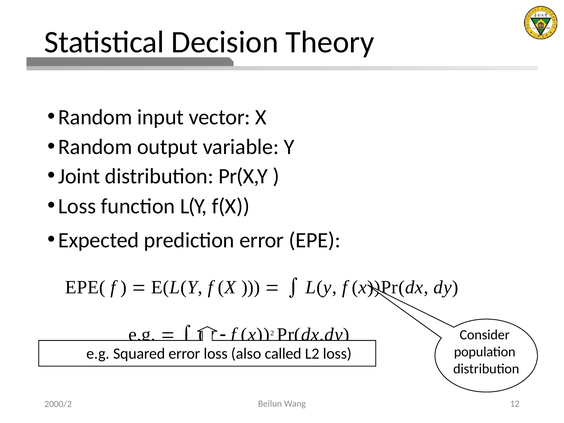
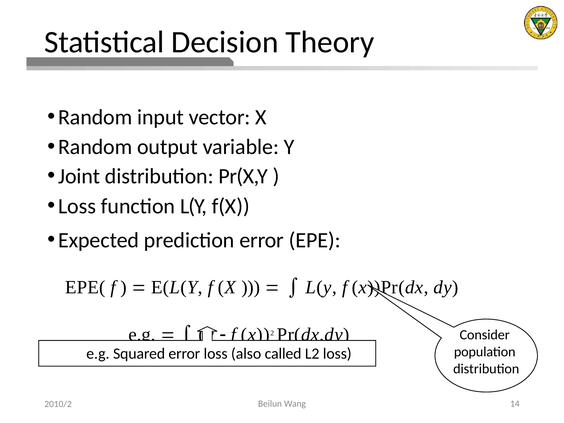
12: 12 -> 14
2000/2: 2000/2 -> 2010/2
